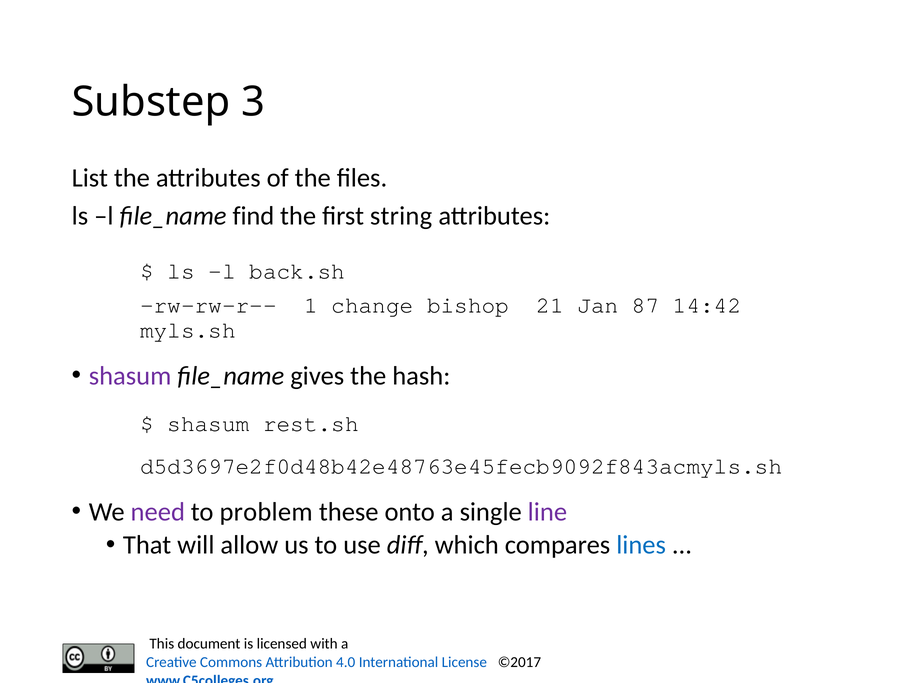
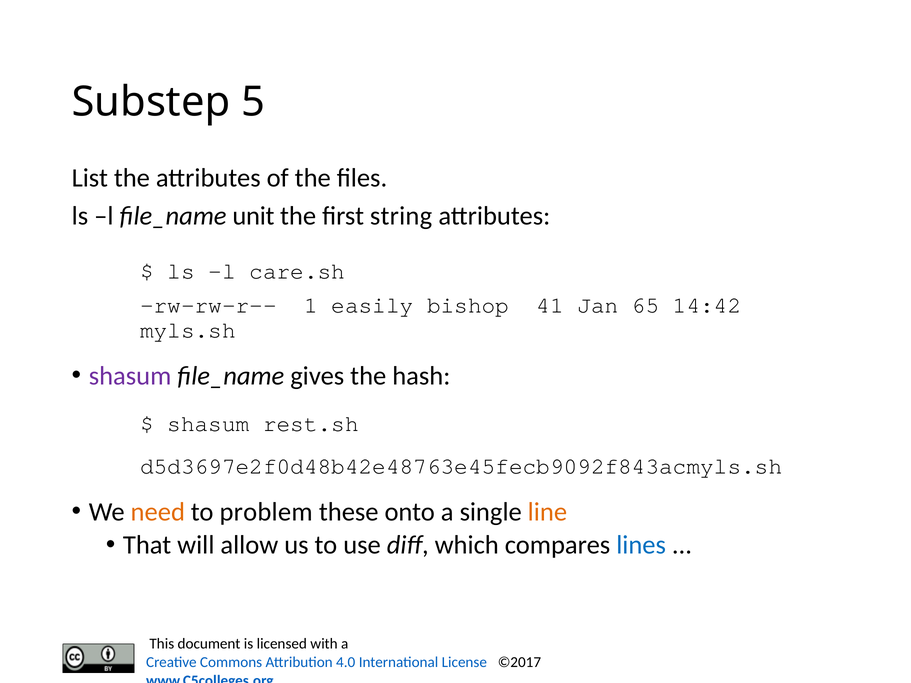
3: 3 -> 5
find: find -> unit
back.sh: back.sh -> care.sh
change: change -> easily
21: 21 -> 41
87: 87 -> 65
need colour: purple -> orange
line colour: purple -> orange
